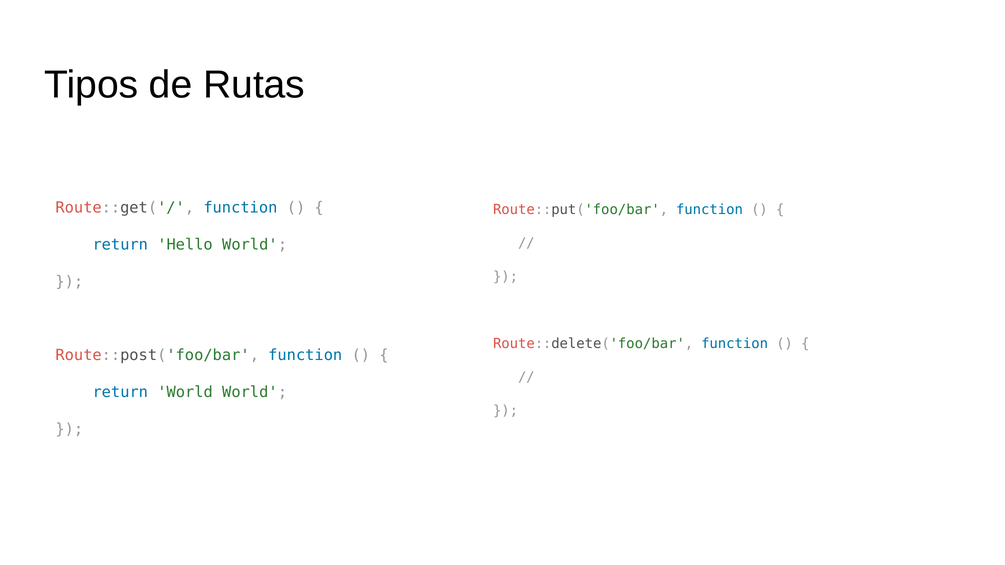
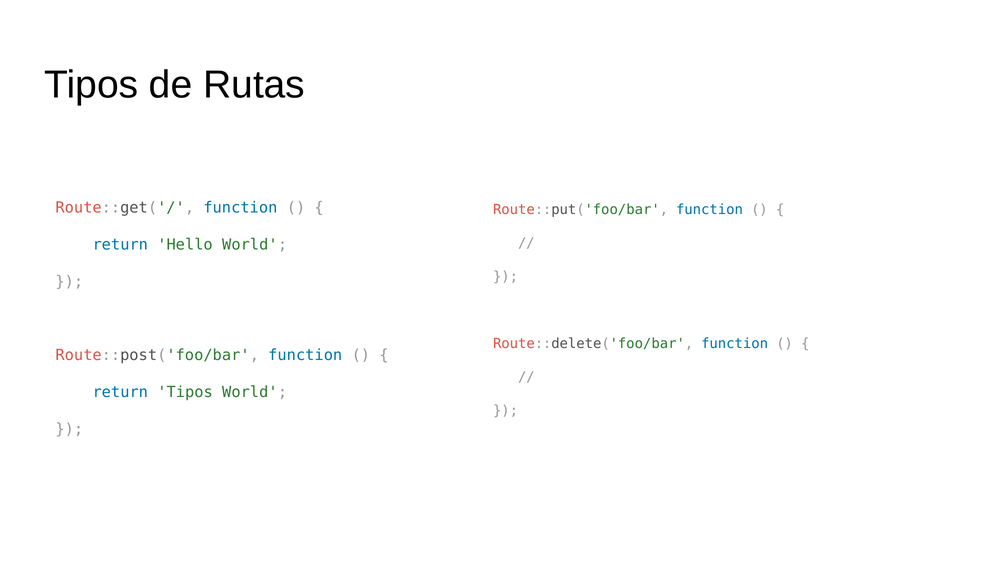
return World: World -> Tipos
